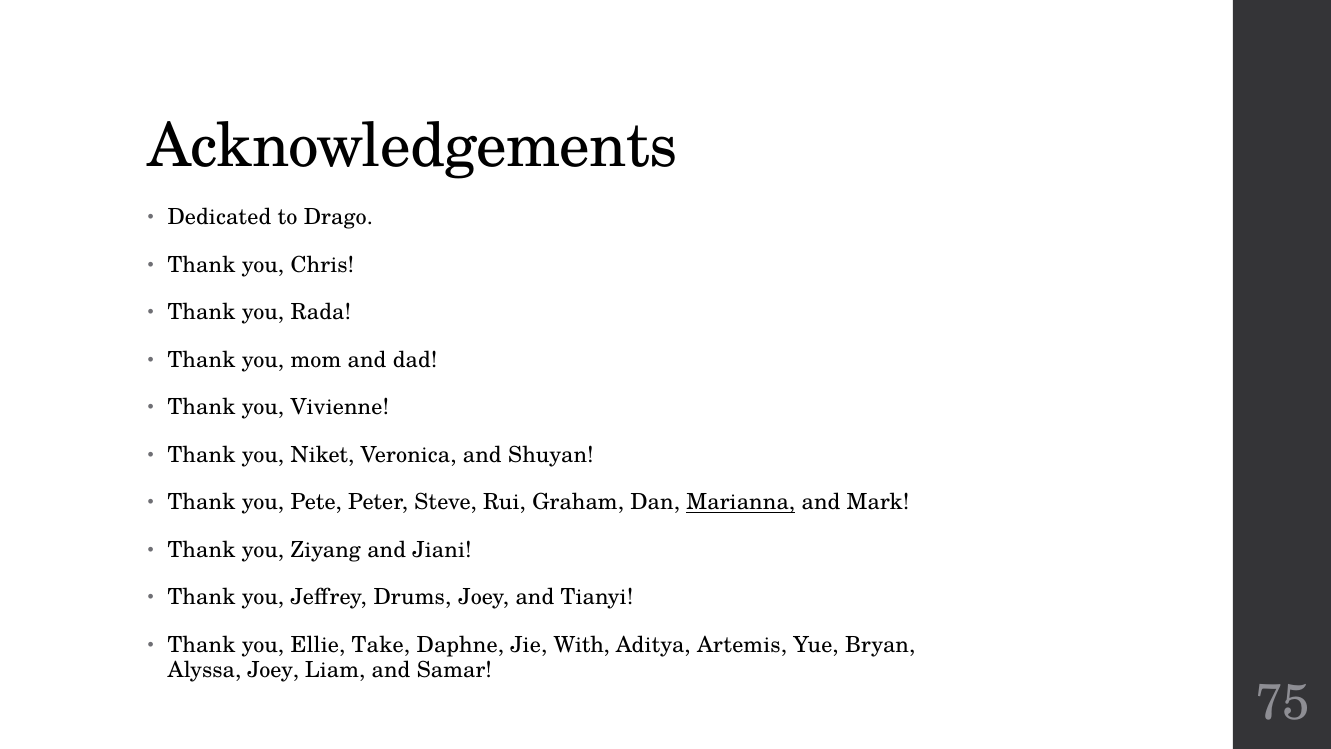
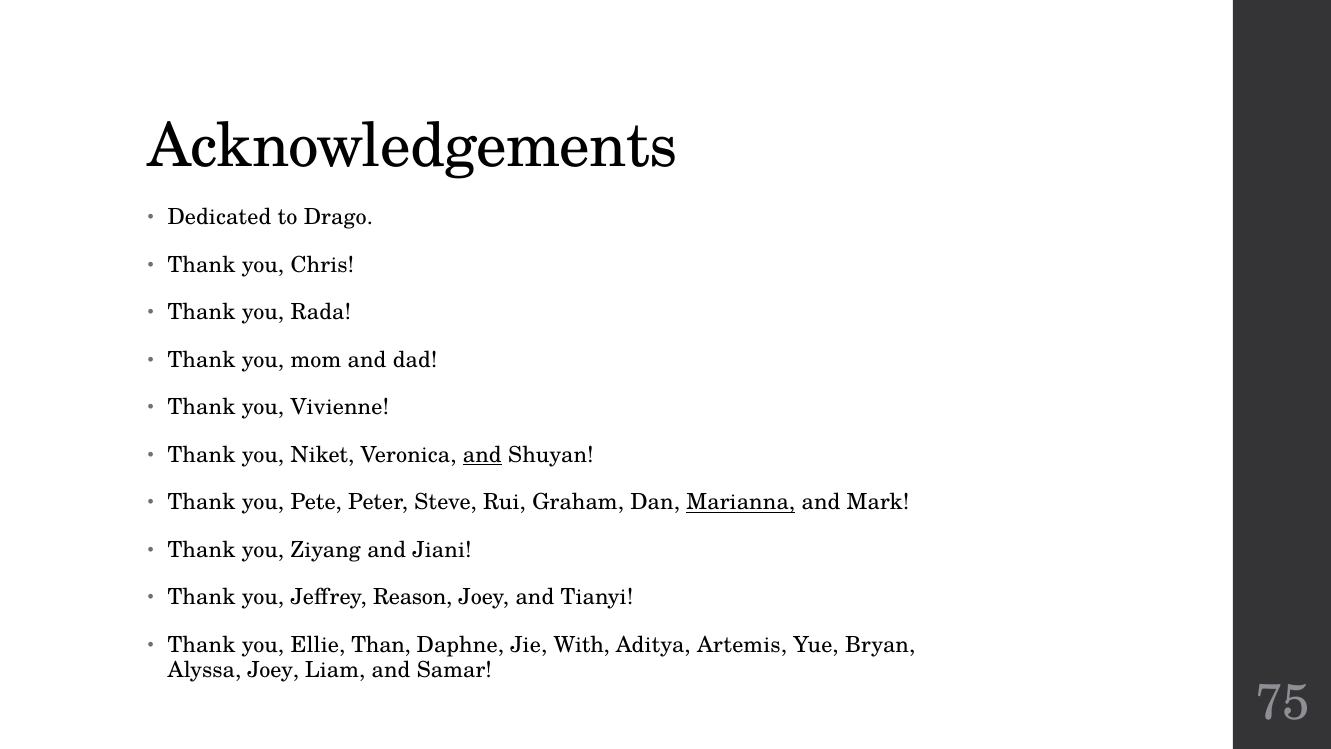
and at (482, 455) underline: none -> present
Drums: Drums -> Reason
Take: Take -> Than
